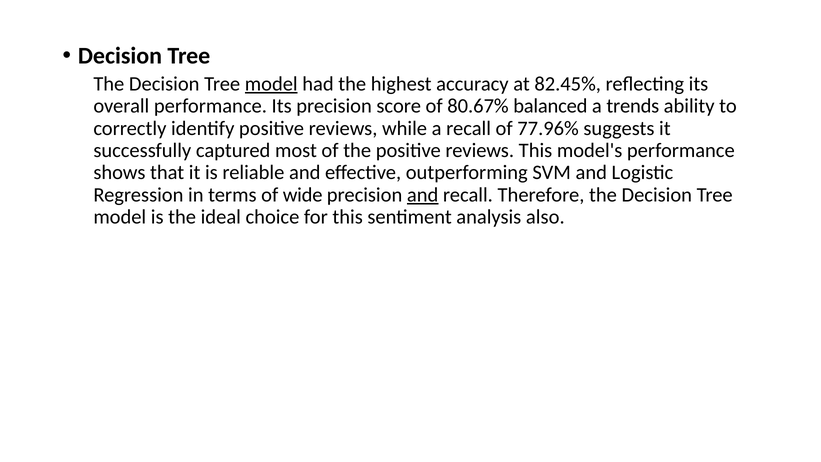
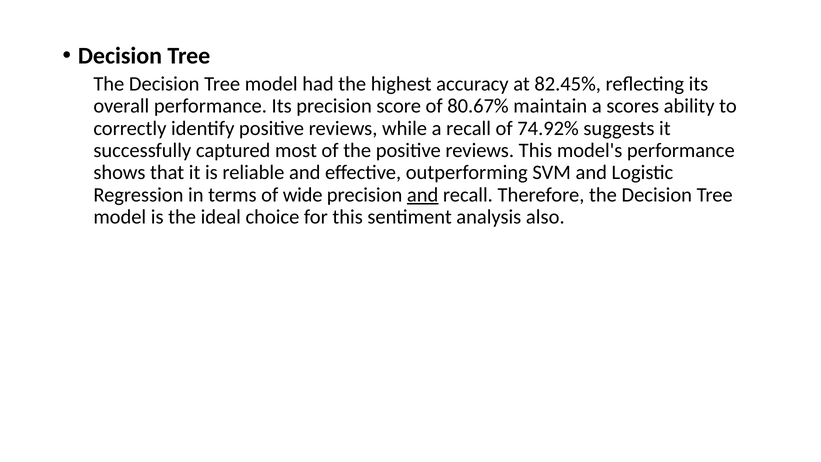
model at (271, 84) underline: present -> none
balanced: balanced -> maintain
trends: trends -> scores
77.96%: 77.96% -> 74.92%
